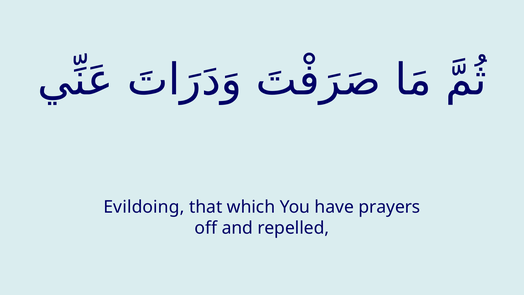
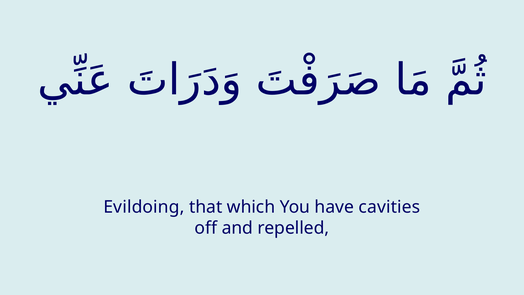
prayers: prayers -> cavities
